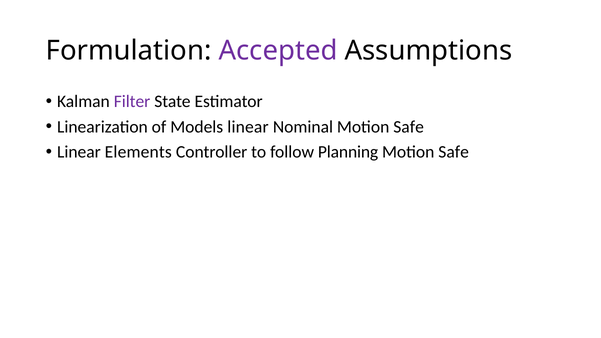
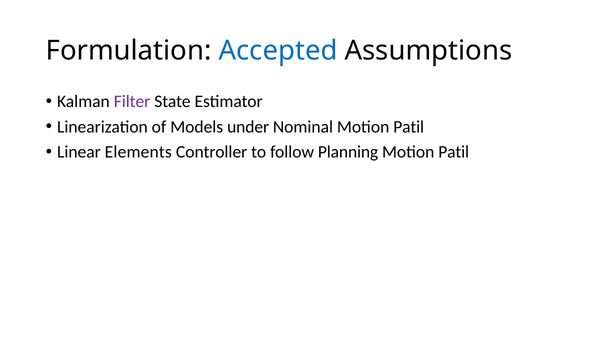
Accepted colour: purple -> blue
Models linear: linear -> under
Nominal Motion Safe: Safe -> Patil
Safe at (454, 152): Safe -> Patil
